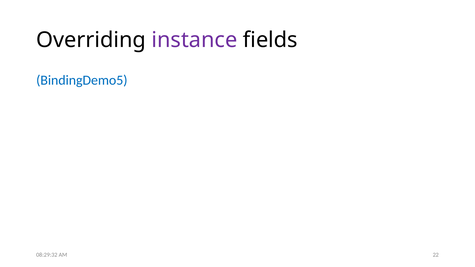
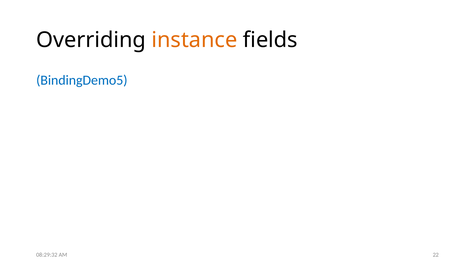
instance colour: purple -> orange
